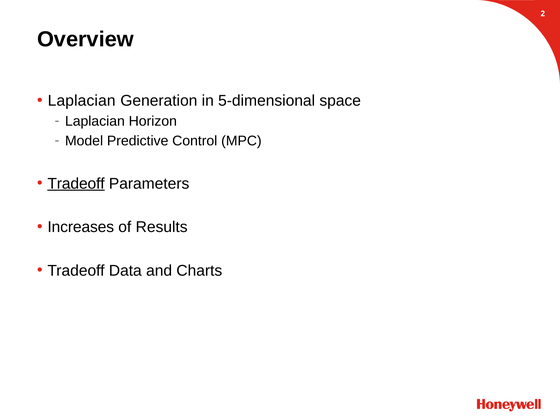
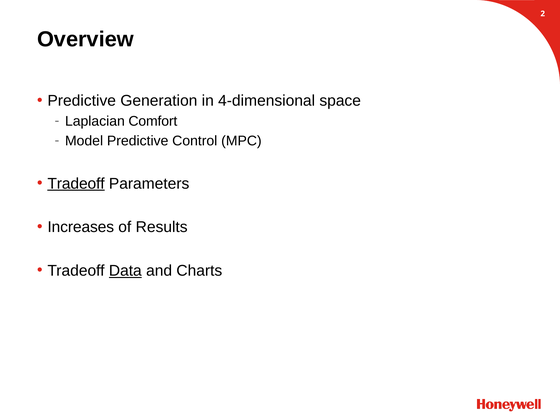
Laplacian at (82, 101): Laplacian -> Predictive
5-dimensional: 5-dimensional -> 4-dimensional
Horizon: Horizon -> Comfort
Data underline: none -> present
